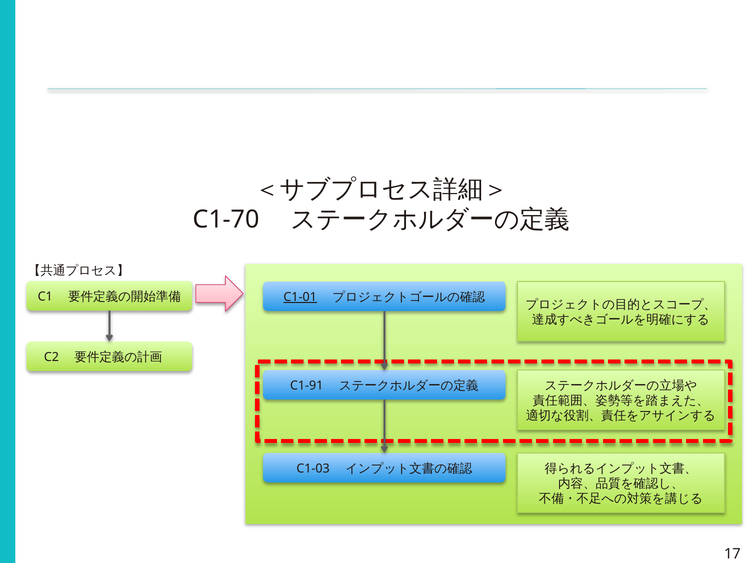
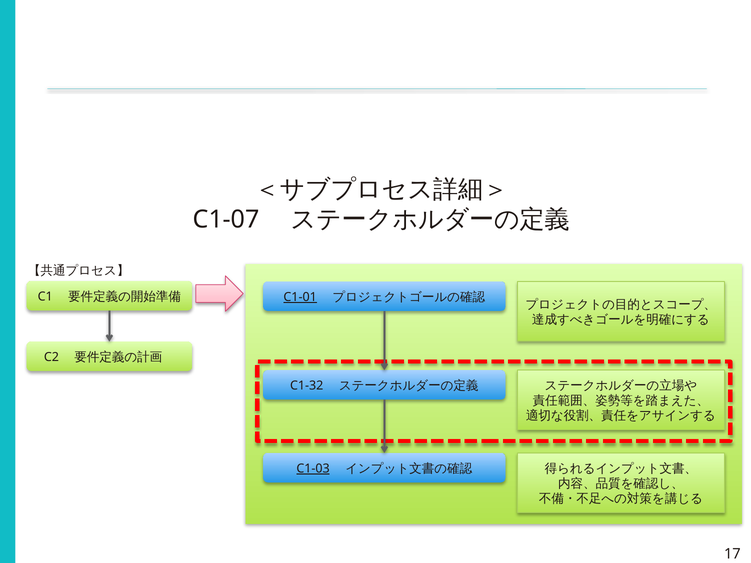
C1-70: C1-70 -> C1-07
C1-91: C1-91 -> C1-32
C1-03 underline: none -> present
